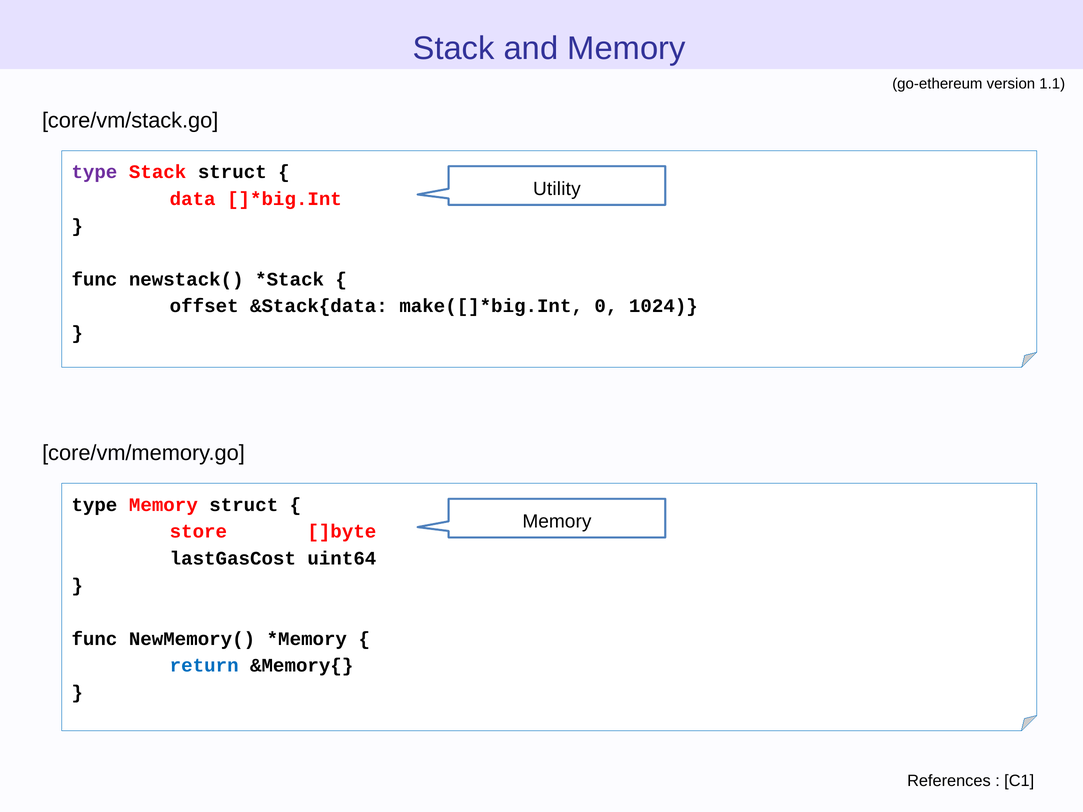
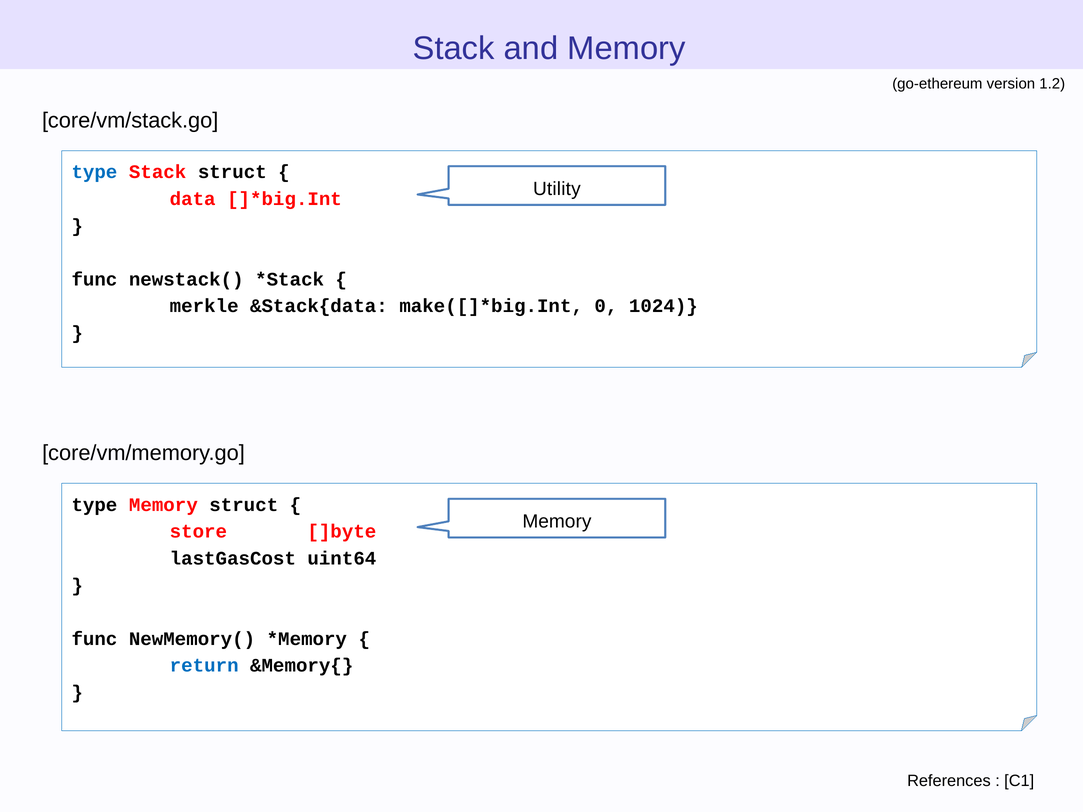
1.1: 1.1 -> 1.2
type at (94, 172) colour: purple -> blue
offset: offset -> merkle
